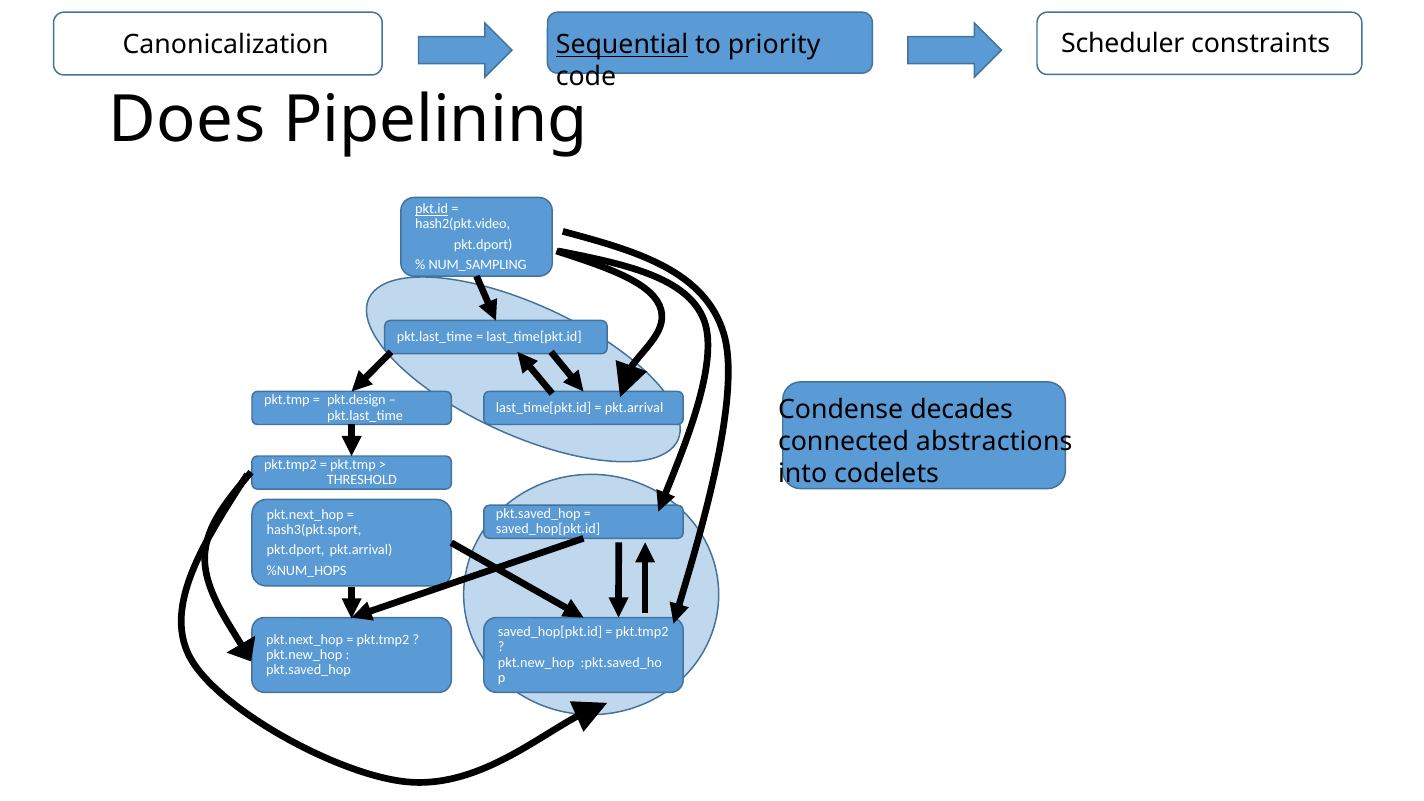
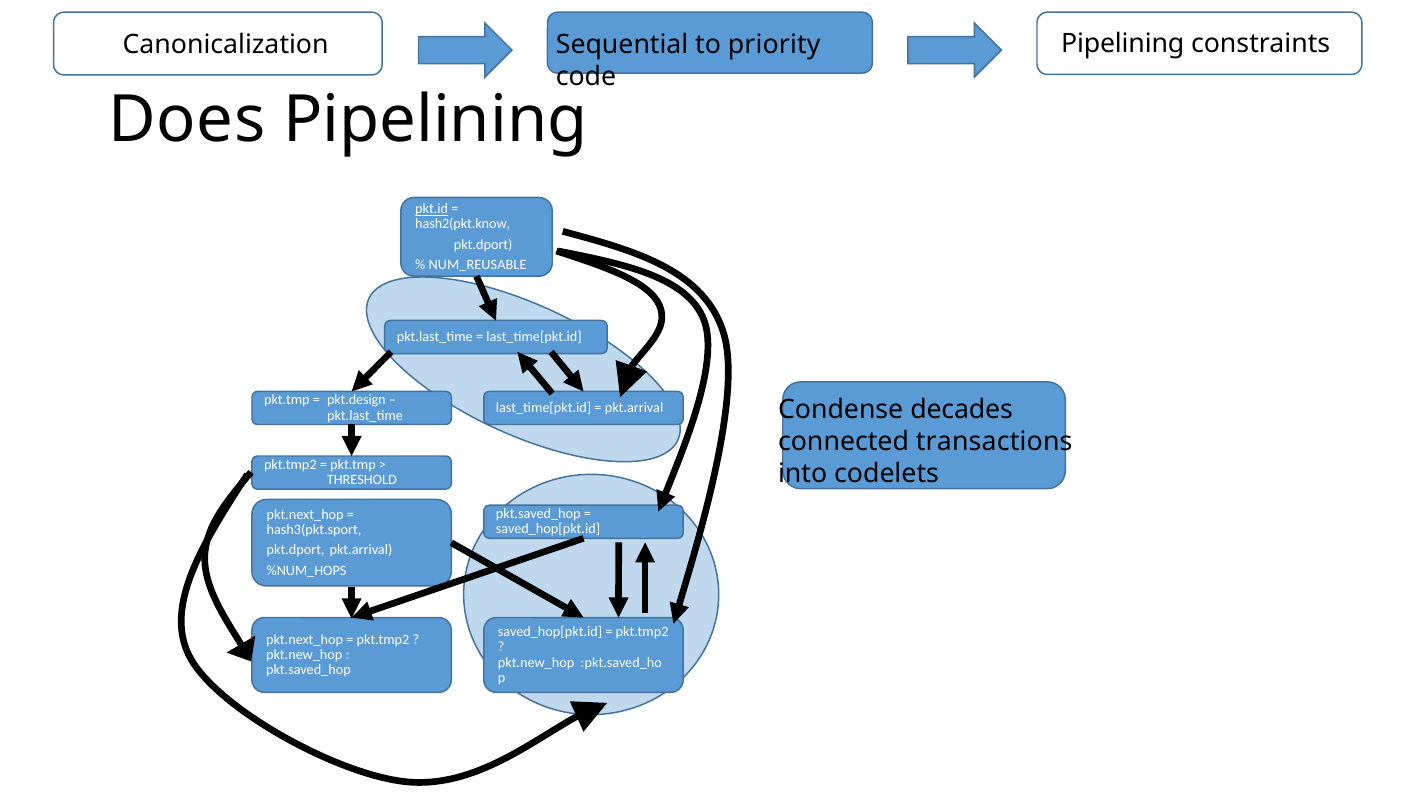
Scheduler at (1123, 44): Scheduler -> Pipelining
Sequential underline: present -> none
hash2(pkt.video: hash2(pkt.video -> hash2(pkt.know
NUM_SAMPLING: NUM_SAMPLING -> NUM_REUSABLE
abstractions: abstractions -> transactions
